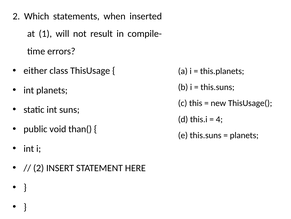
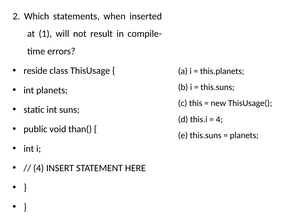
either: either -> reside
2 at (39, 168): 2 -> 4
